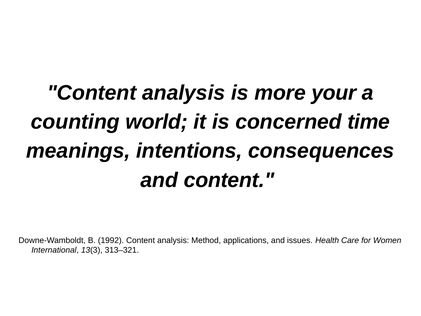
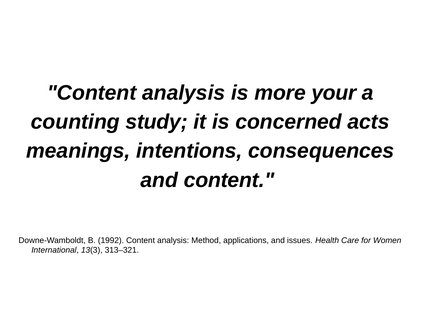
world: world -> study
time: time -> acts
